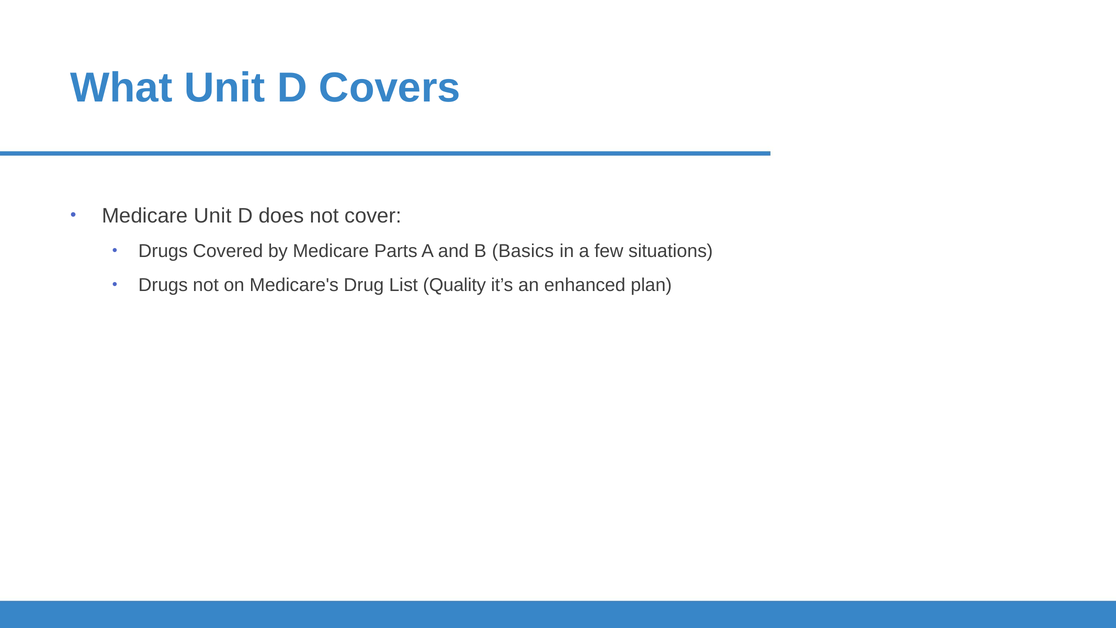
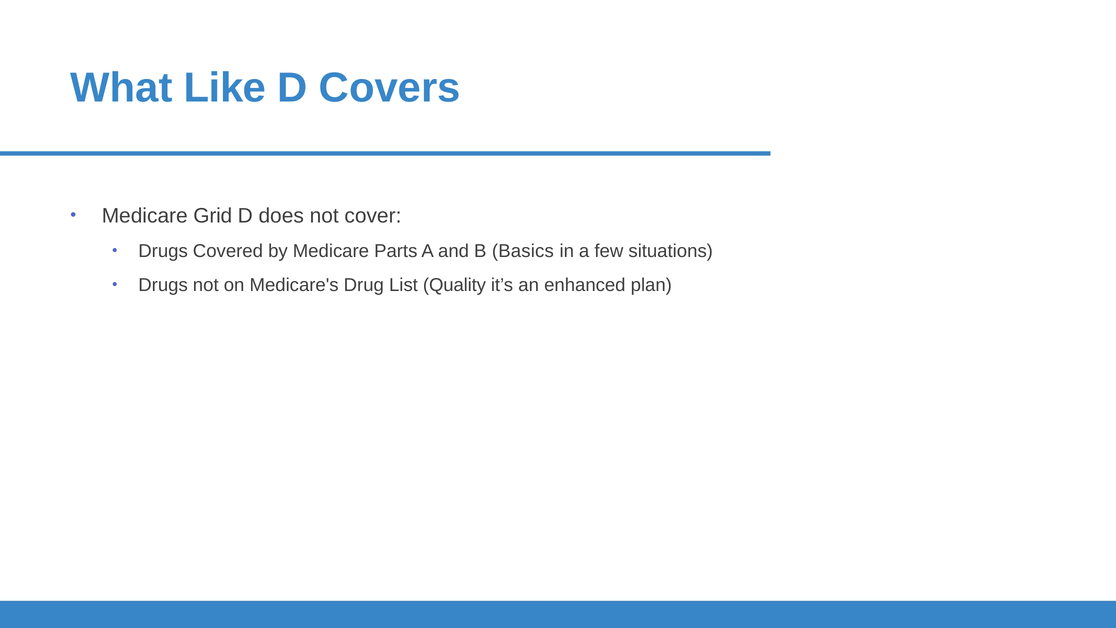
What Unit: Unit -> Like
Medicare Unit: Unit -> Grid
